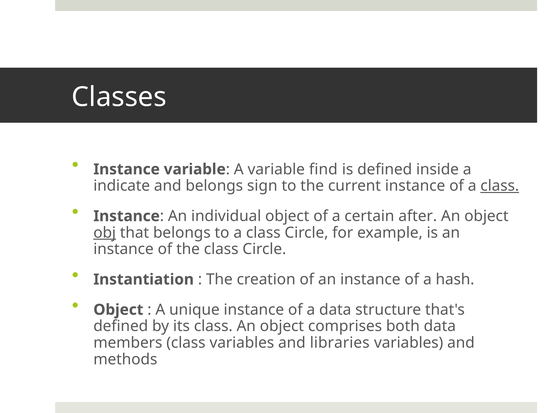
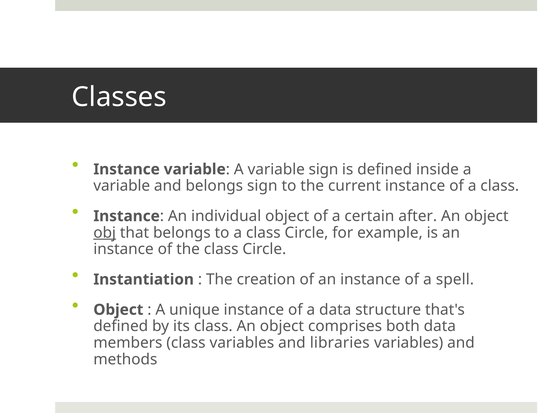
variable find: find -> sign
indicate at (122, 186): indicate -> variable
class at (500, 186) underline: present -> none
hash: hash -> spell
